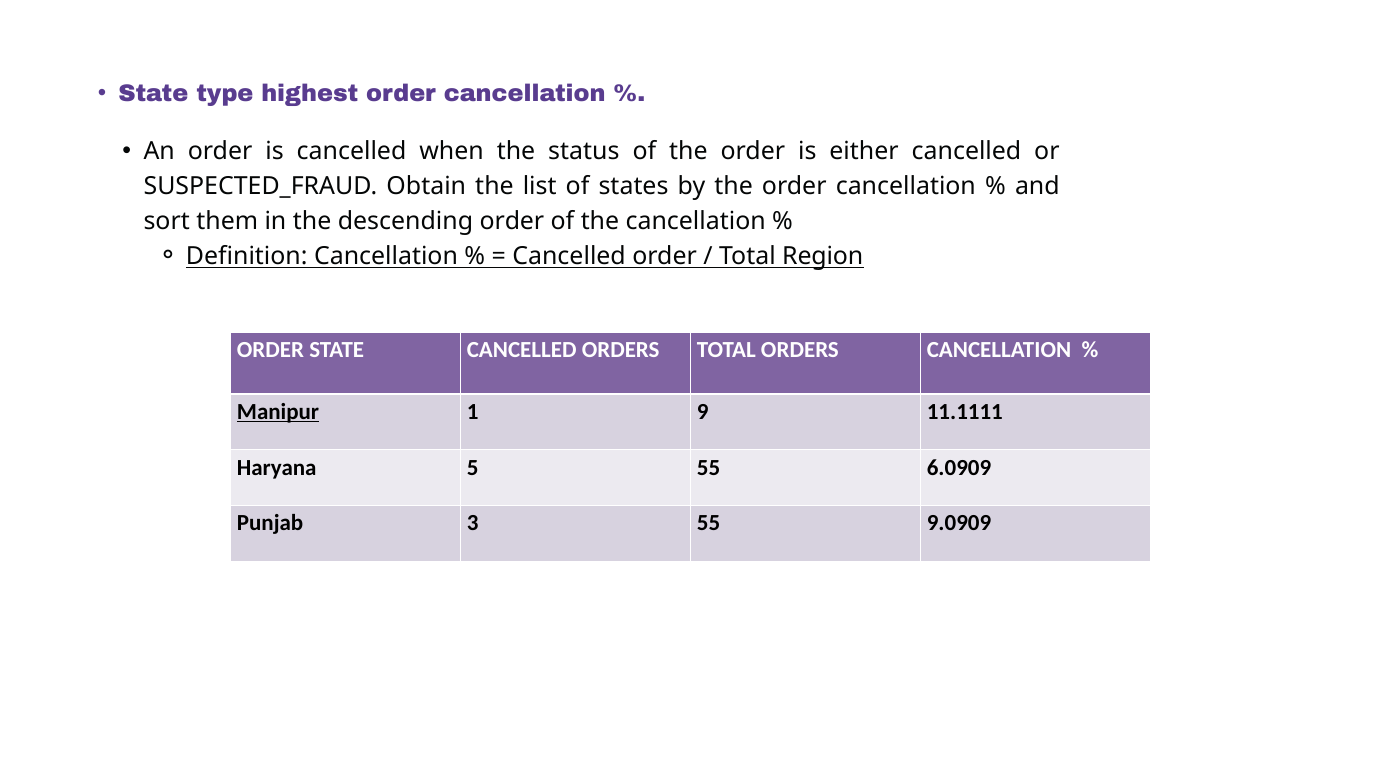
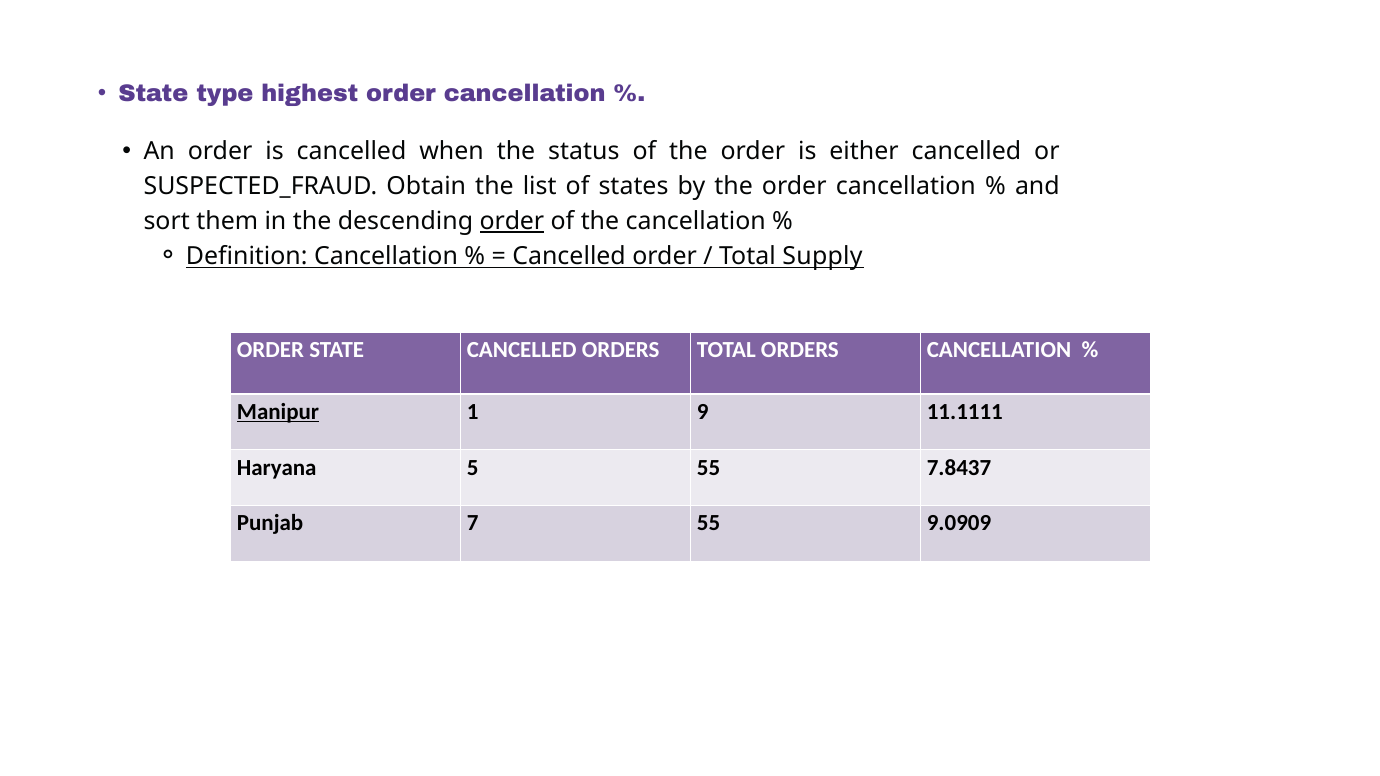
order at (512, 221) underline: none -> present
Region: Region -> Supply
6.0909: 6.0909 -> 7.8437
3: 3 -> 7
